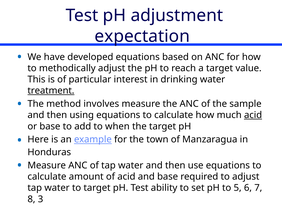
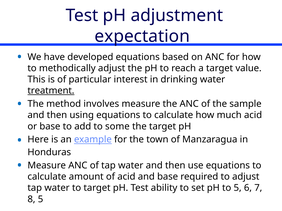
acid at (253, 115) underline: present -> none
when: when -> some
8 3: 3 -> 5
